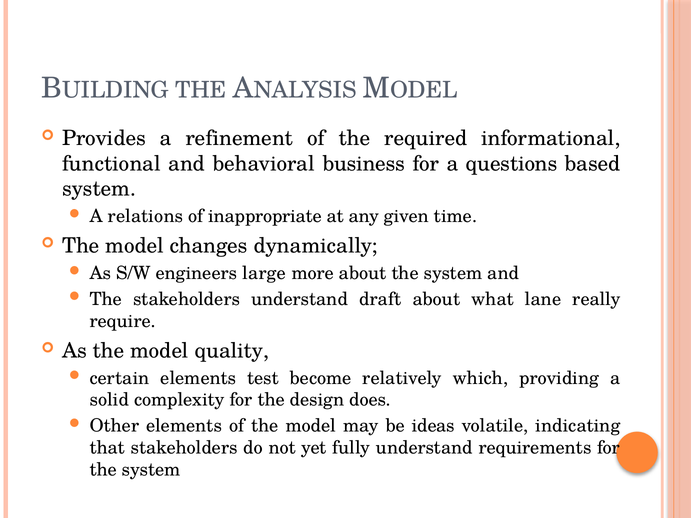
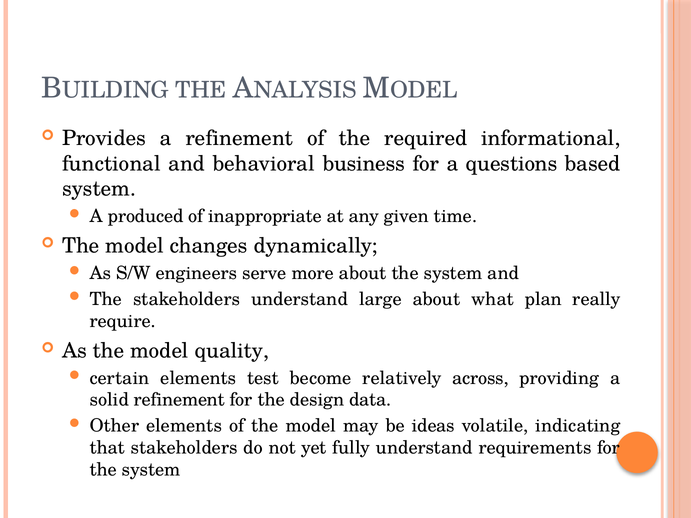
relations: relations -> produced
large: large -> serve
draft: draft -> large
lane: lane -> plan
which: which -> across
solid complexity: complexity -> refinement
does: does -> data
